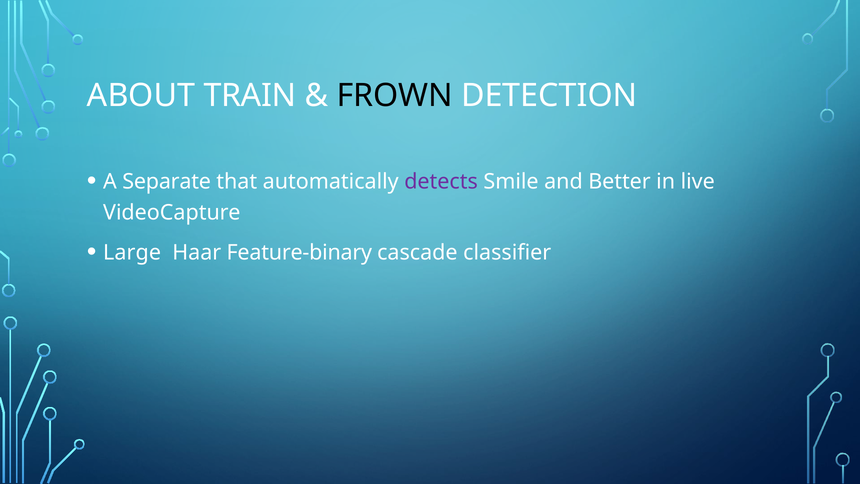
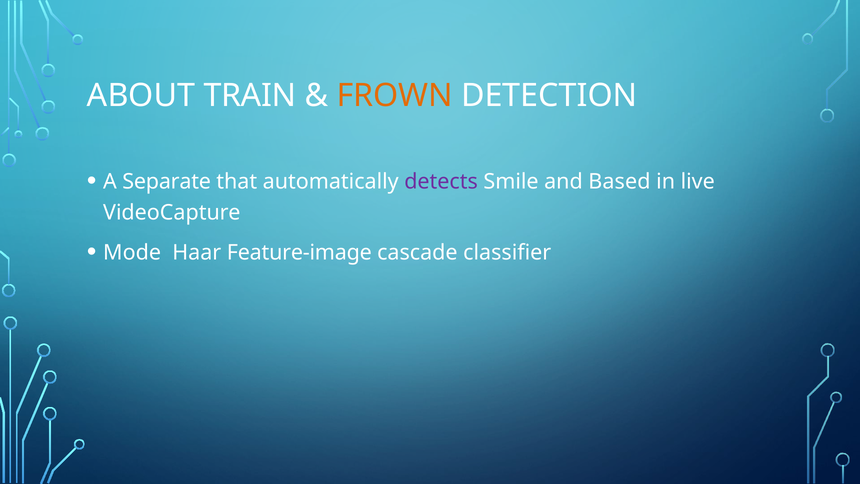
FROWN colour: black -> orange
Better: Better -> Based
Large: Large -> Mode
Feature-binary: Feature-binary -> Feature-image
